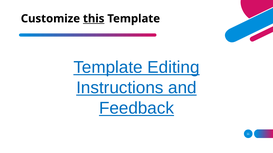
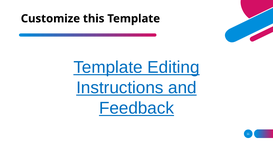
this underline: present -> none
